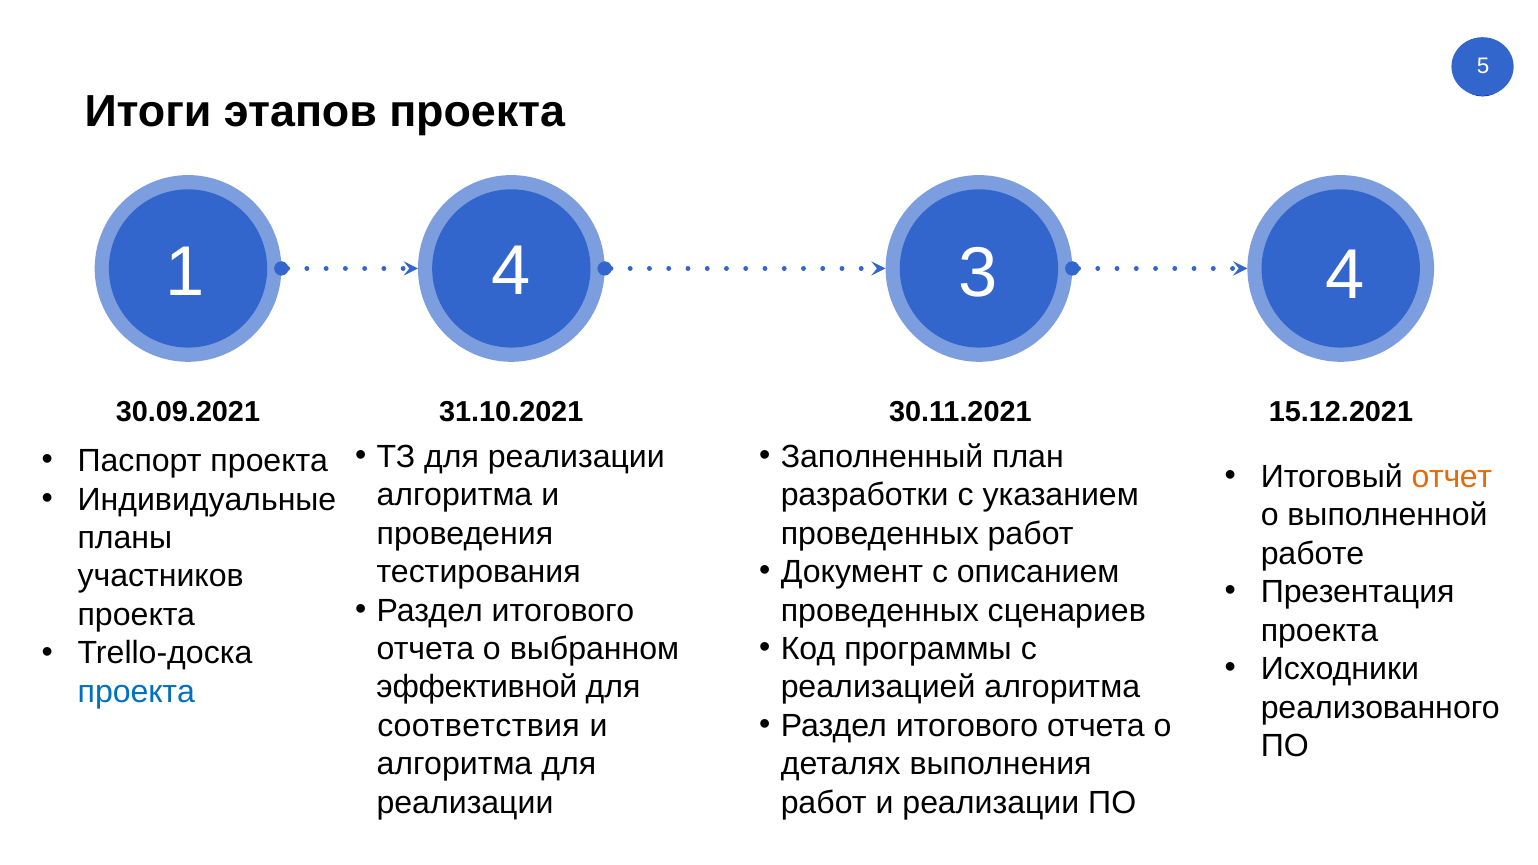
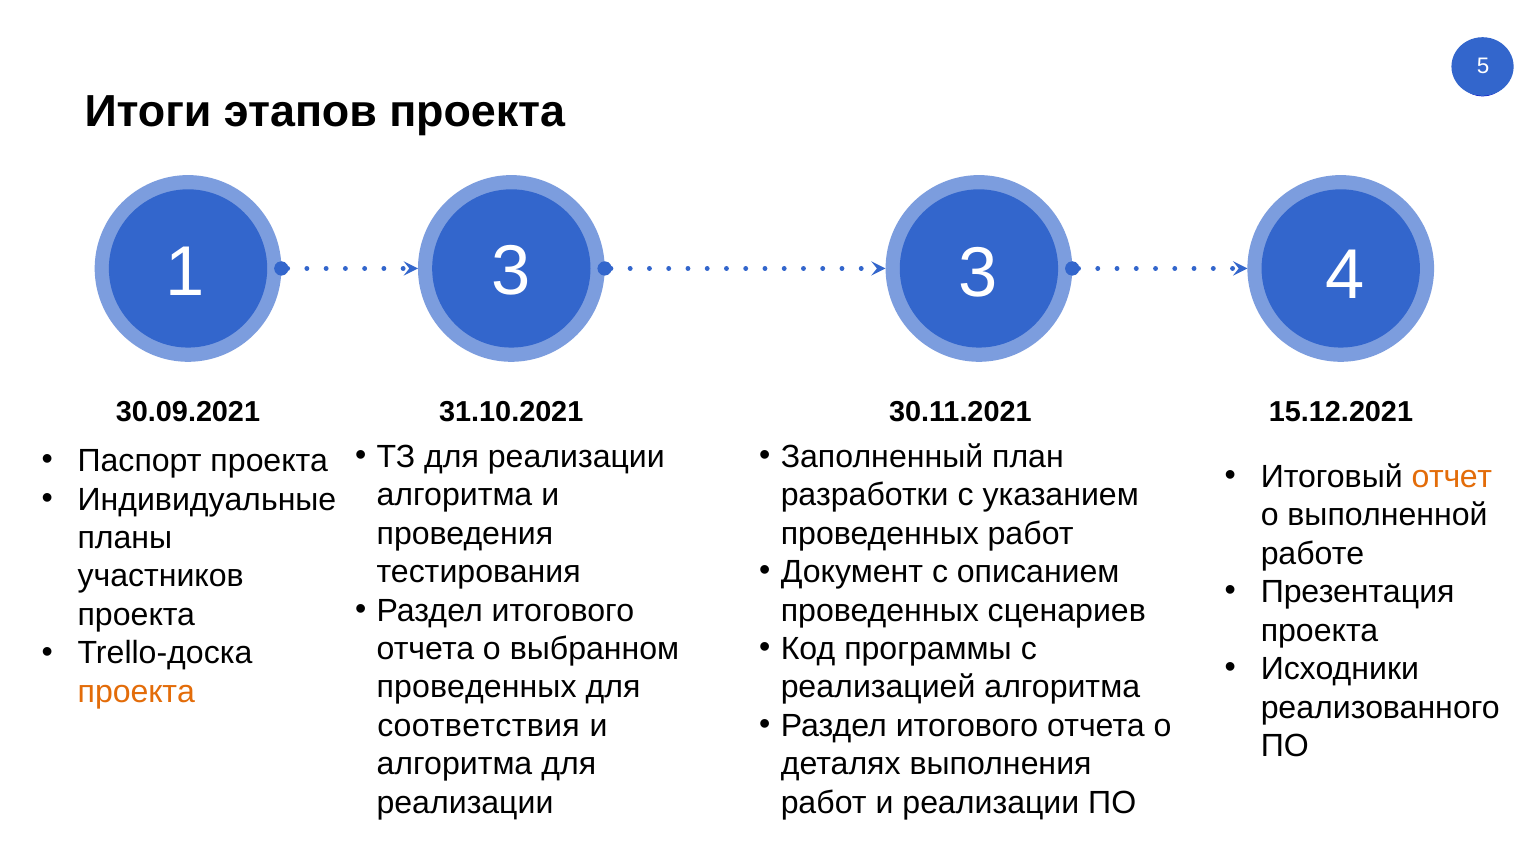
1 4: 4 -> 3
эффективной at (477, 688): эффективной -> проведенных
проекта at (136, 692) colour: blue -> orange
